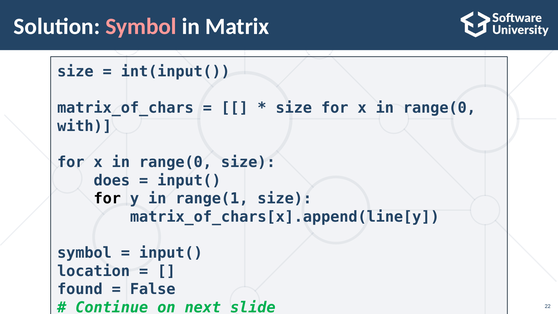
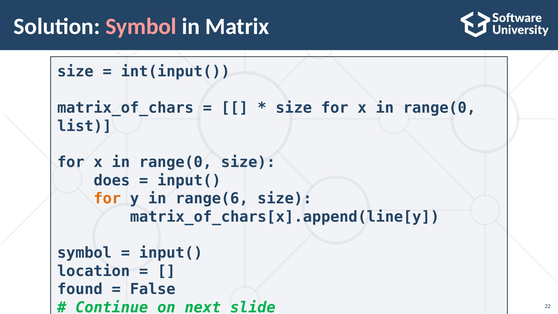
with: with -> list
for at (107, 198) colour: black -> orange
range(1: range(1 -> range(6
